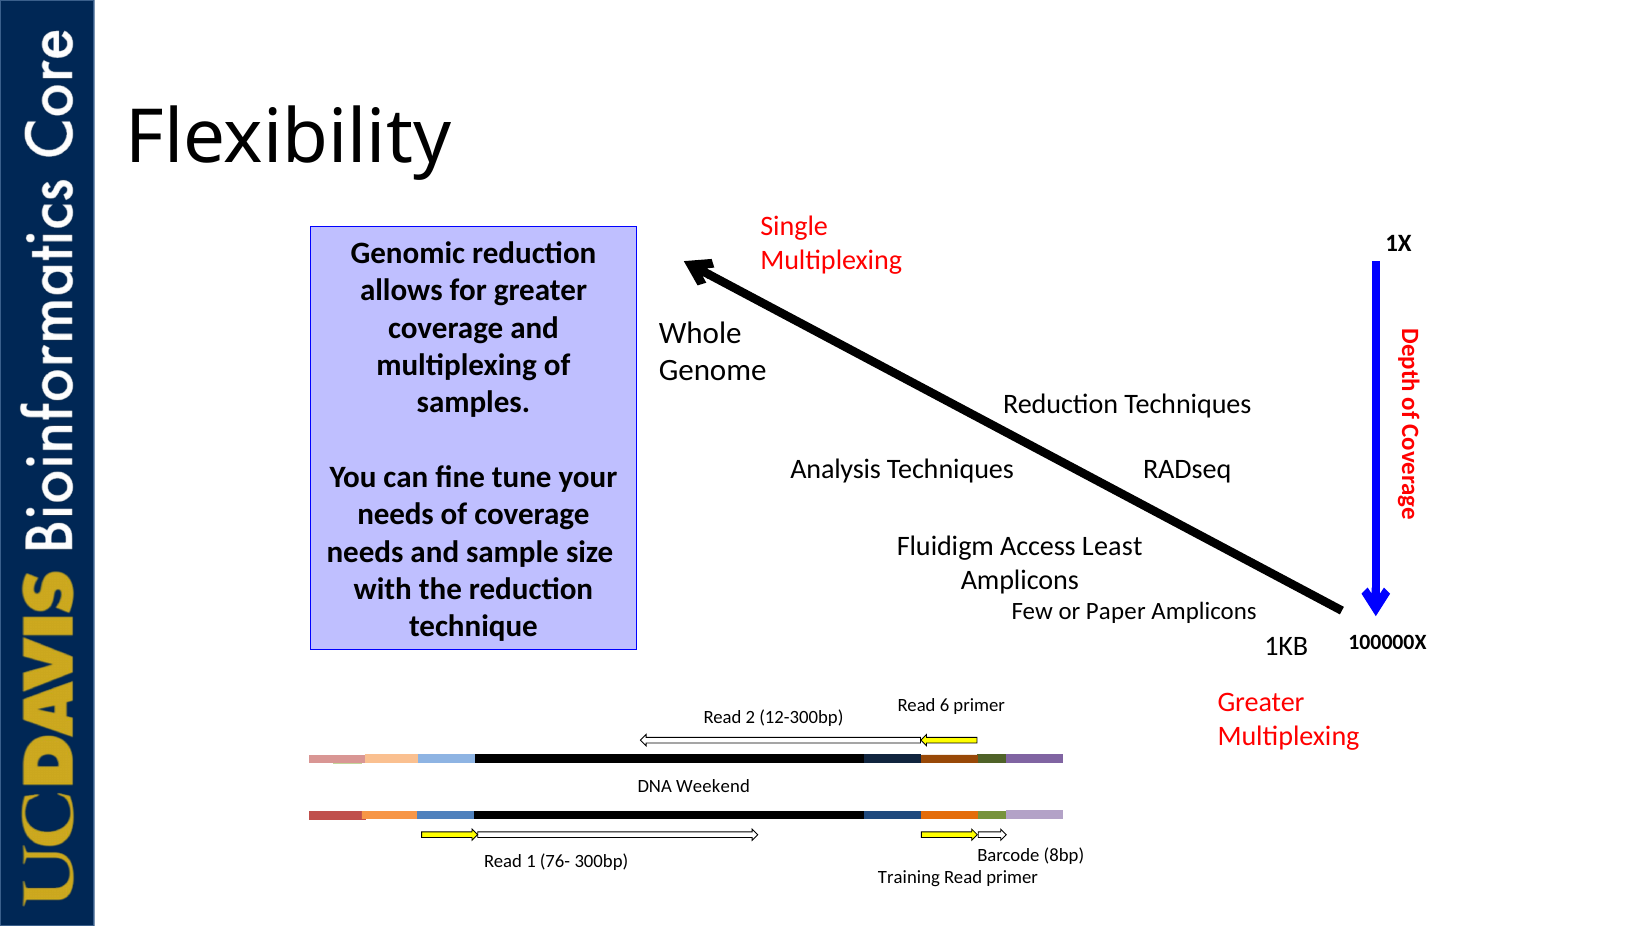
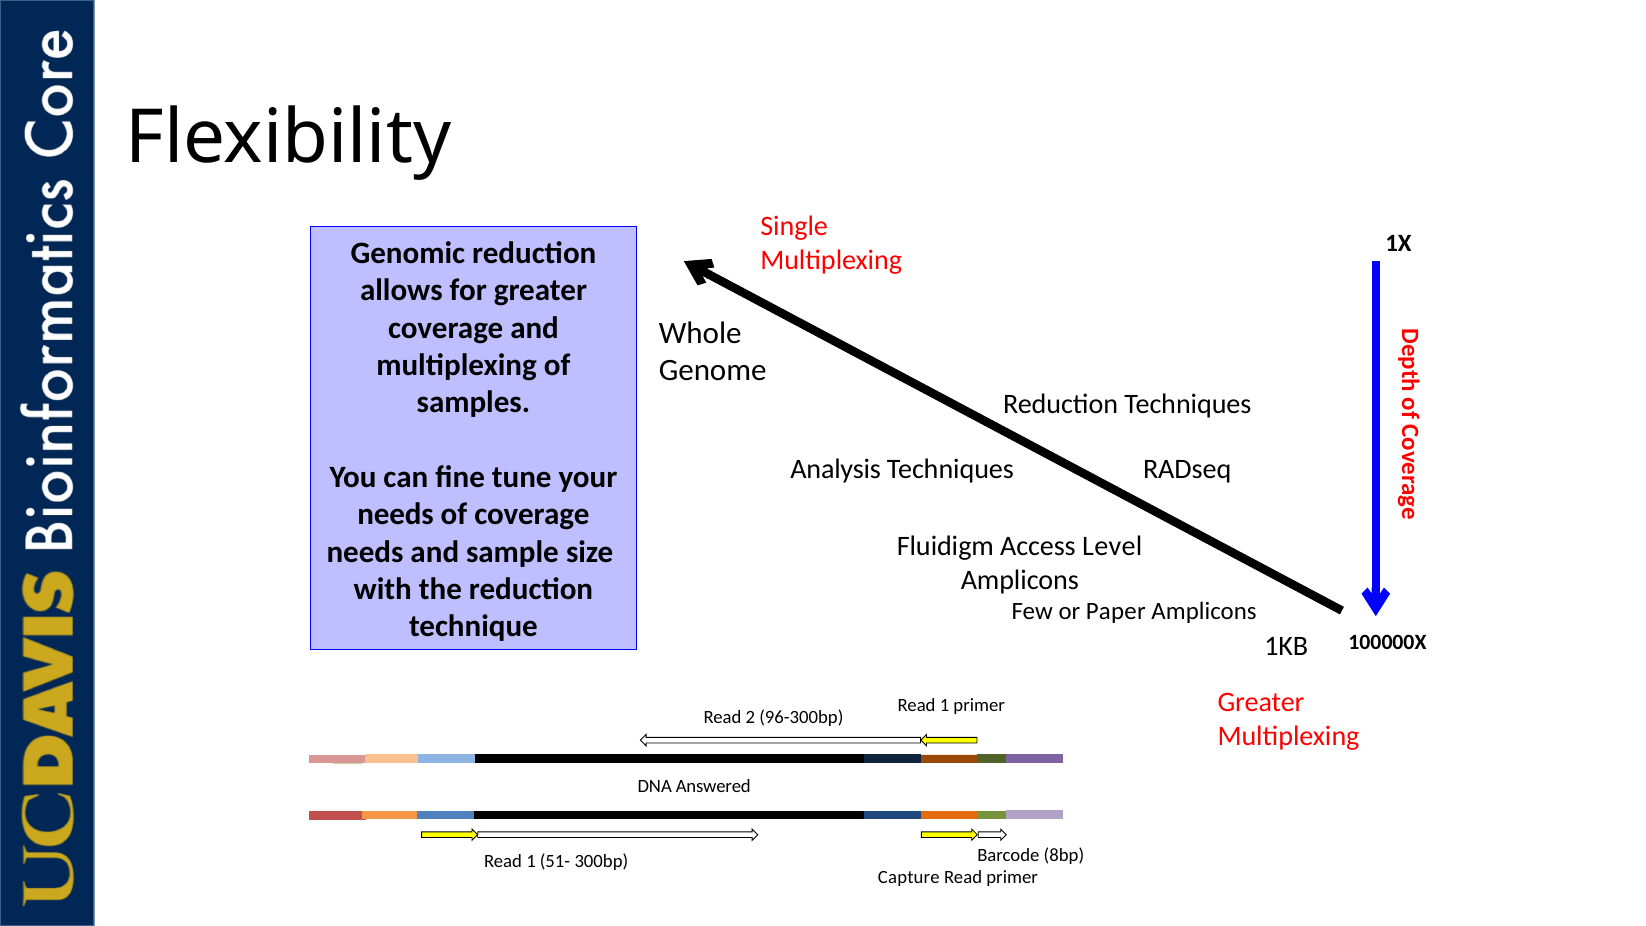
Least: Least -> Level
6 at (945, 705): 6 -> 1
12-300bp: 12-300bp -> 96-300bp
Weekend: Weekend -> Answered
76-: 76- -> 51-
Training: Training -> Capture
